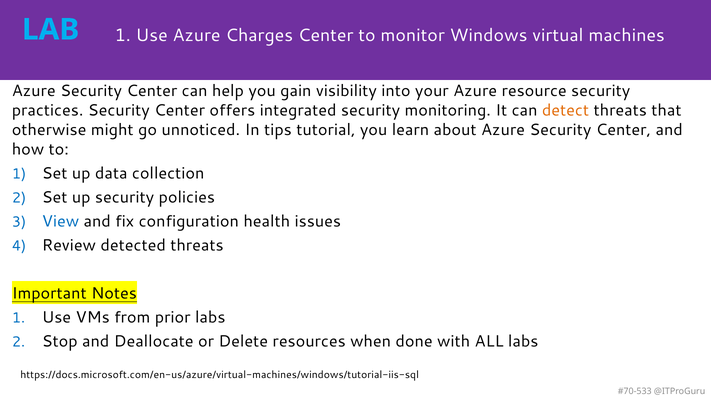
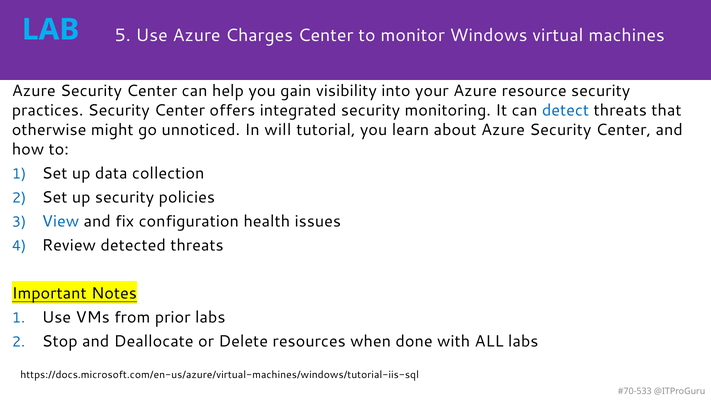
1 at (123, 35): 1 -> 5
detect colour: orange -> blue
tips: tips -> will
